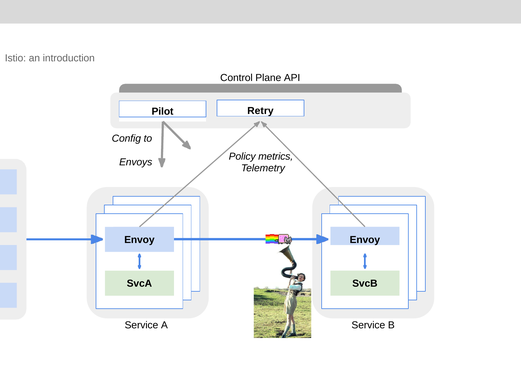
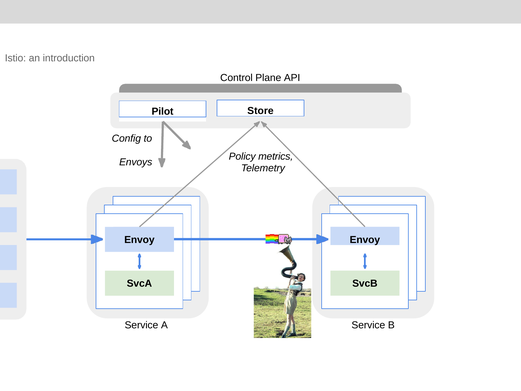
Retry: Retry -> Store
